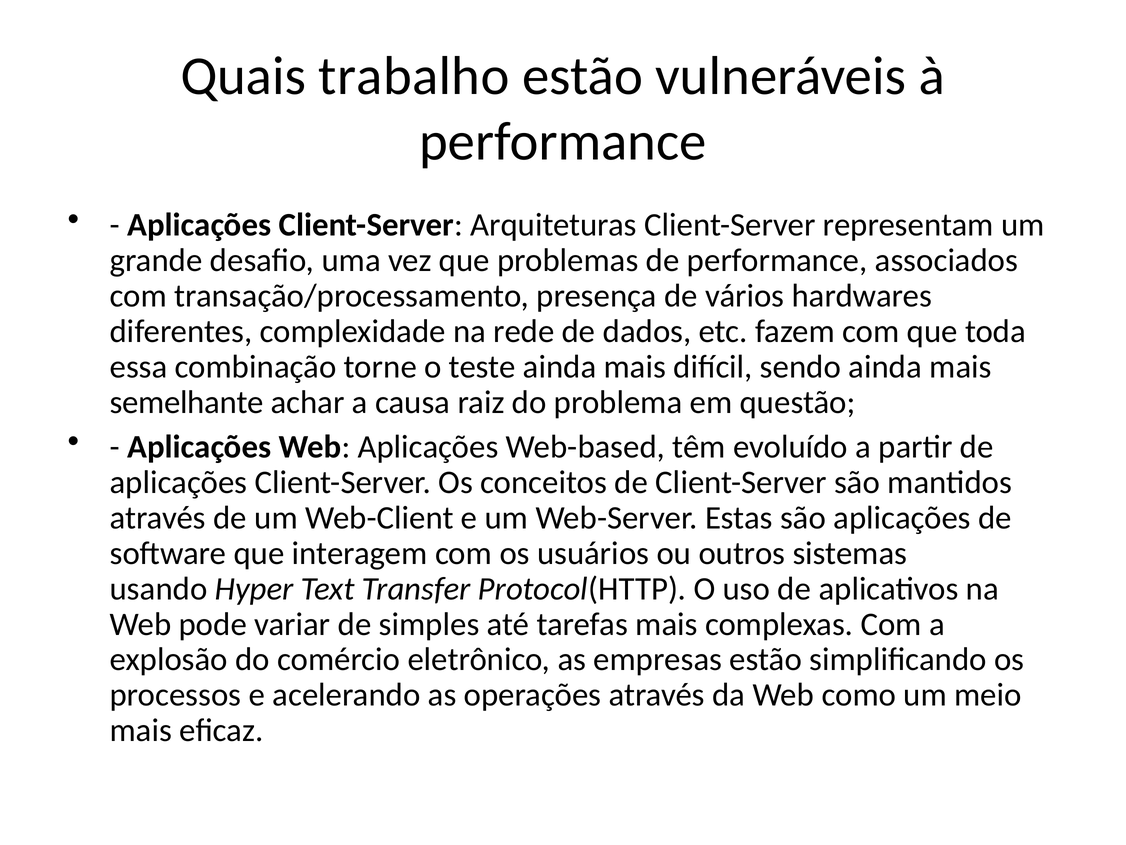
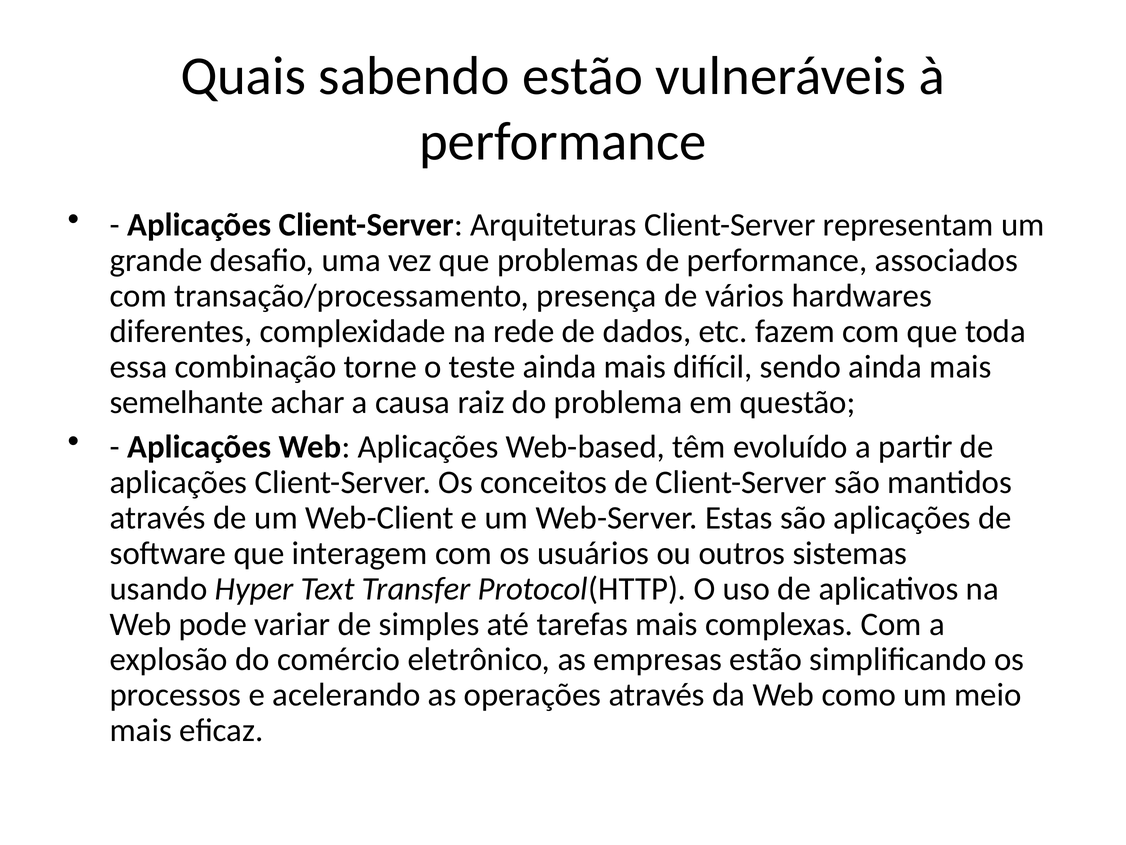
trabalho: trabalho -> sabendo
